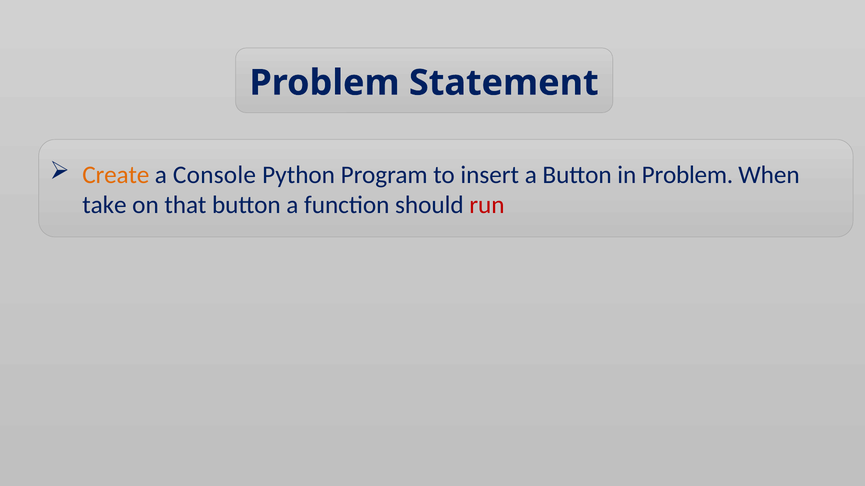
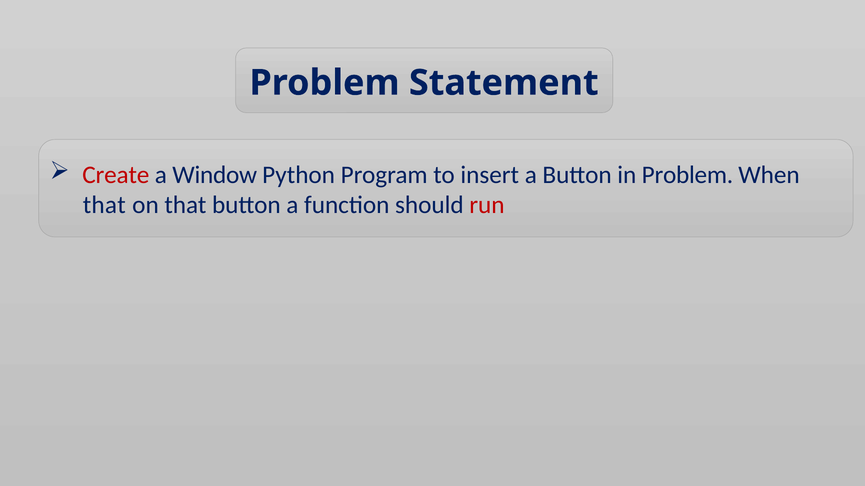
Create colour: orange -> red
Console: Console -> Window
take at (104, 205): take -> that
